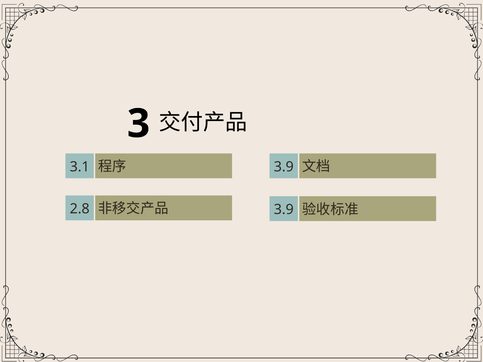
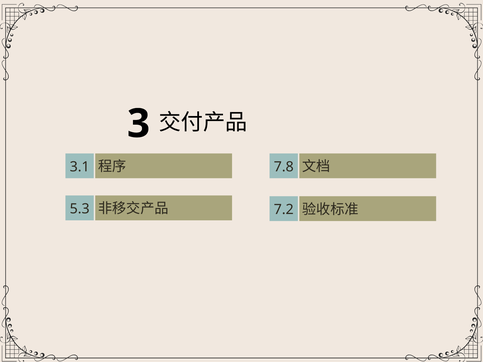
3.9 at (284, 167): 3.9 -> 7.8
2.8: 2.8 -> 5.3
3.9 at (284, 210): 3.9 -> 7.2
